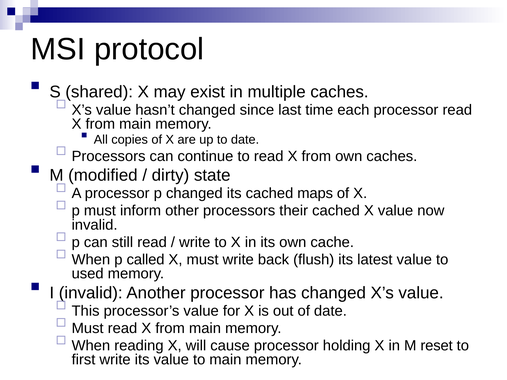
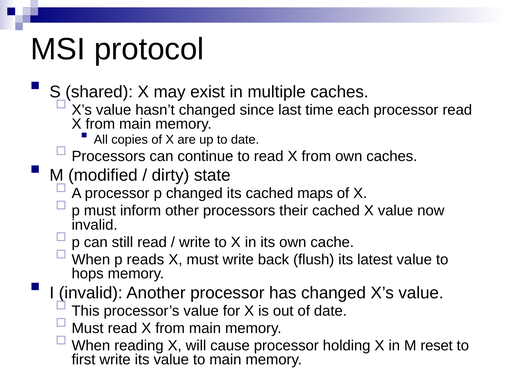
called: called -> reads
used: used -> hops
